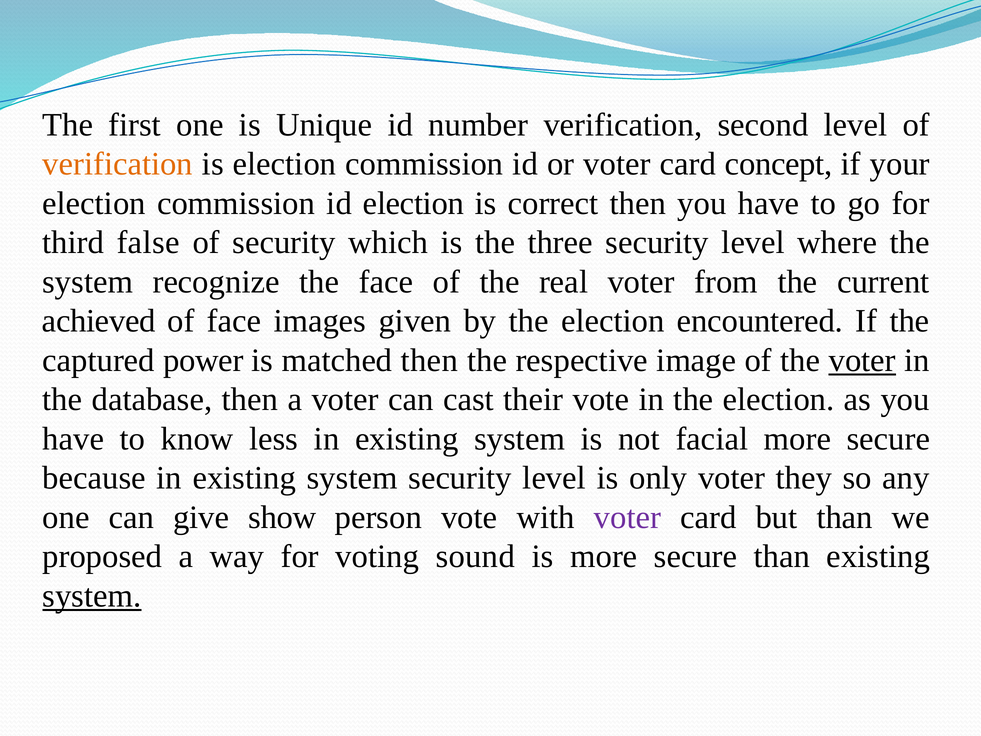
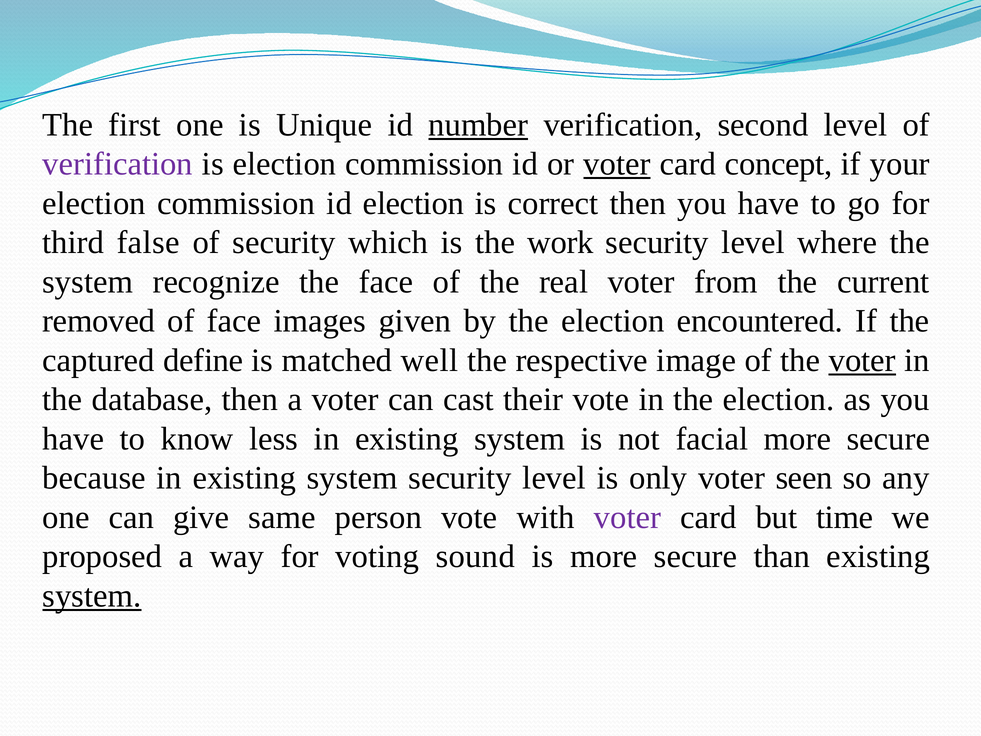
number underline: none -> present
verification at (118, 164) colour: orange -> purple
voter at (617, 164) underline: none -> present
three: three -> work
achieved: achieved -> removed
power: power -> define
matched then: then -> well
they: they -> seen
show: show -> same
but than: than -> time
